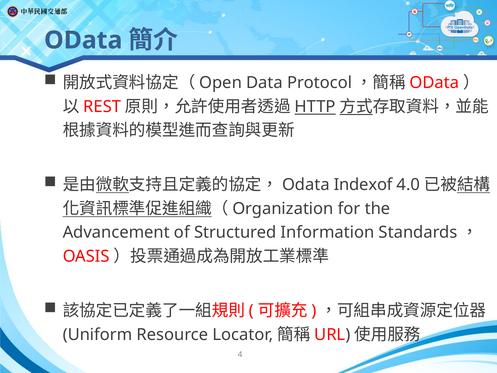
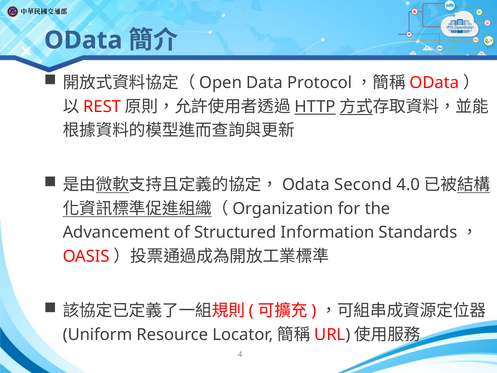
Indexof: Indexof -> Second
